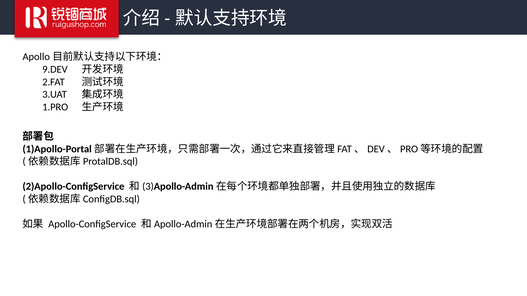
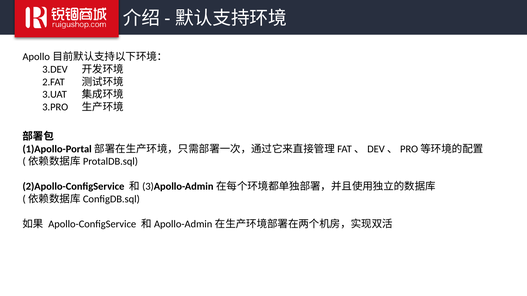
9.DEV: 9.DEV -> 3.DEV
1.PRO: 1.PRO -> 3.PRO
